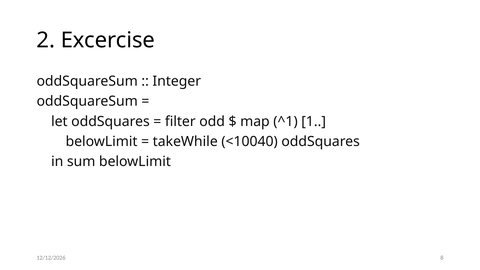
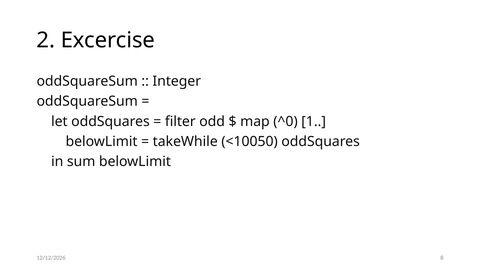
^1: ^1 -> ^0
<10040: <10040 -> <10050
